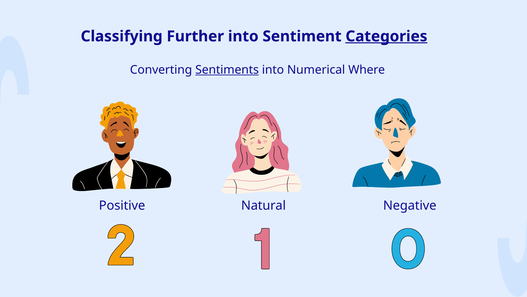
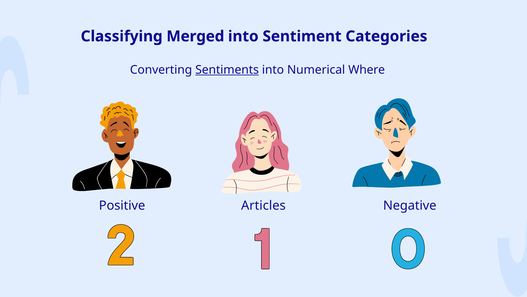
Further: Further -> Merged
Categories underline: present -> none
Natural: Natural -> Articles
